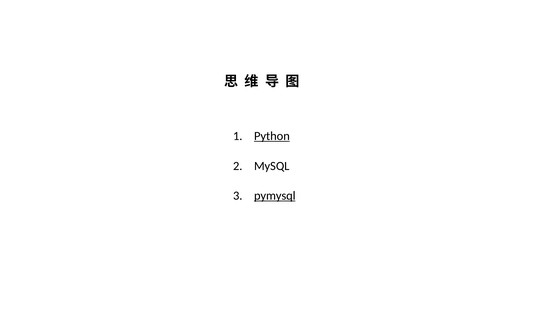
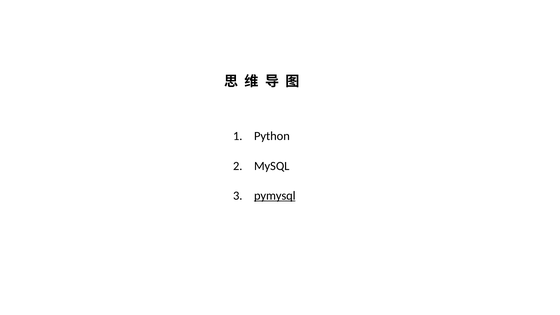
Python underline: present -> none
